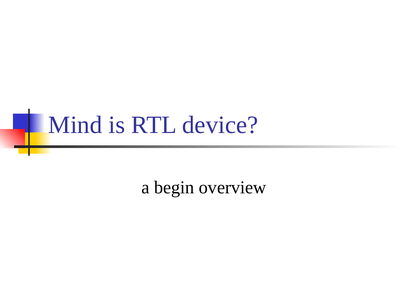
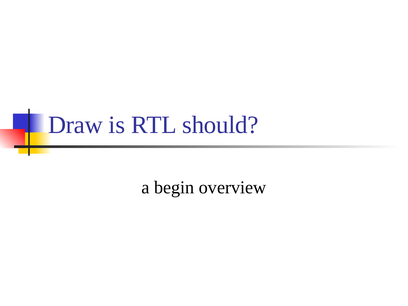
Mind: Mind -> Draw
device: device -> should
